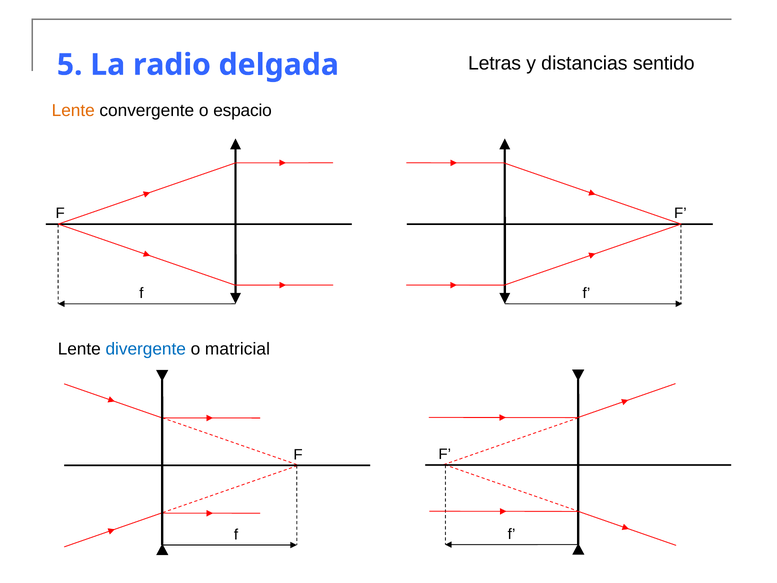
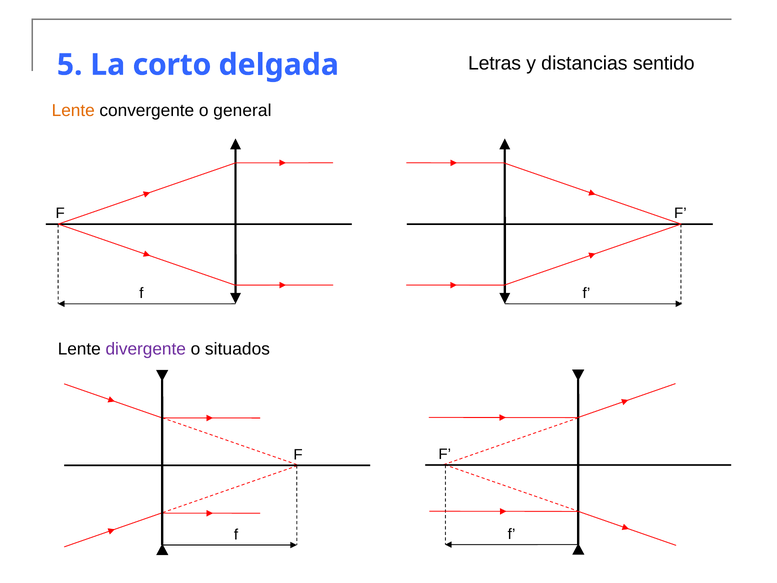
radio: radio -> corto
espacio: espacio -> general
divergente colour: blue -> purple
matricial: matricial -> situados
